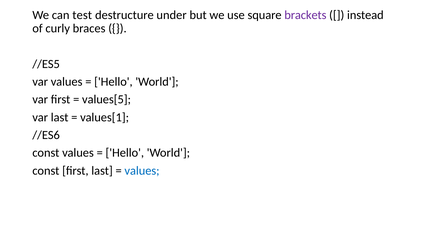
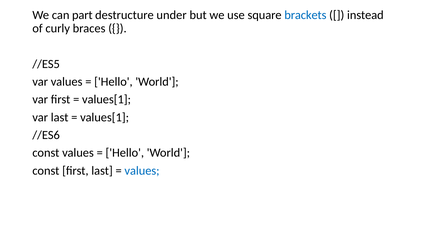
test: test -> part
brackets colour: purple -> blue
values[5 at (106, 100): values[5 -> values[1
